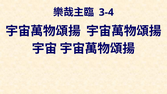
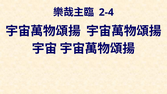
3-4: 3-4 -> 2-4
